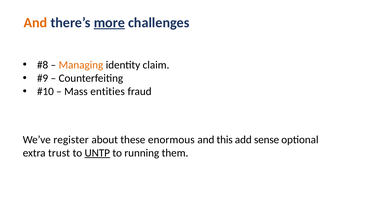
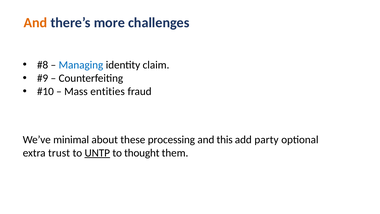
more underline: present -> none
Managing colour: orange -> blue
register: register -> minimal
enormous: enormous -> processing
sense: sense -> party
running: running -> thought
